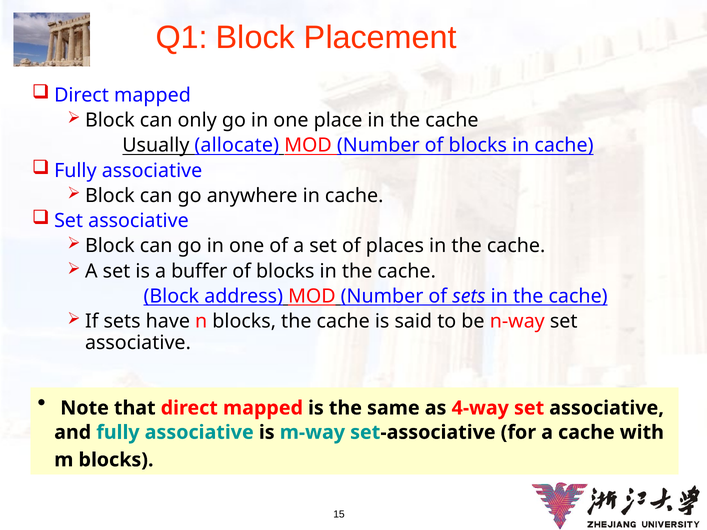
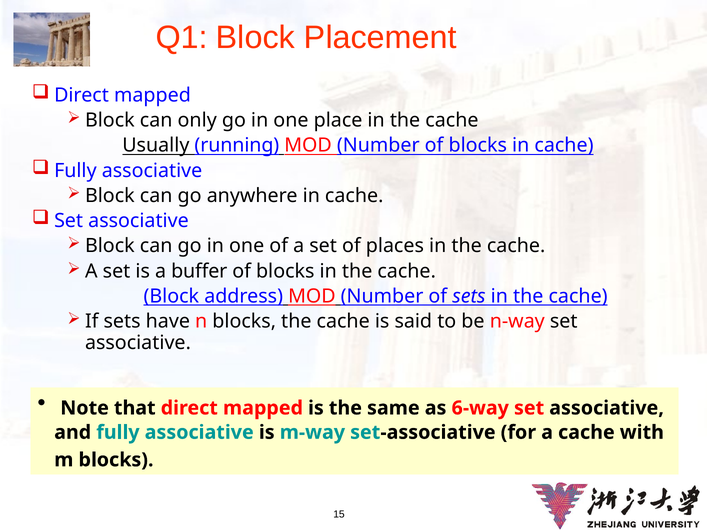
allocate: allocate -> running
4-way: 4-way -> 6-way
